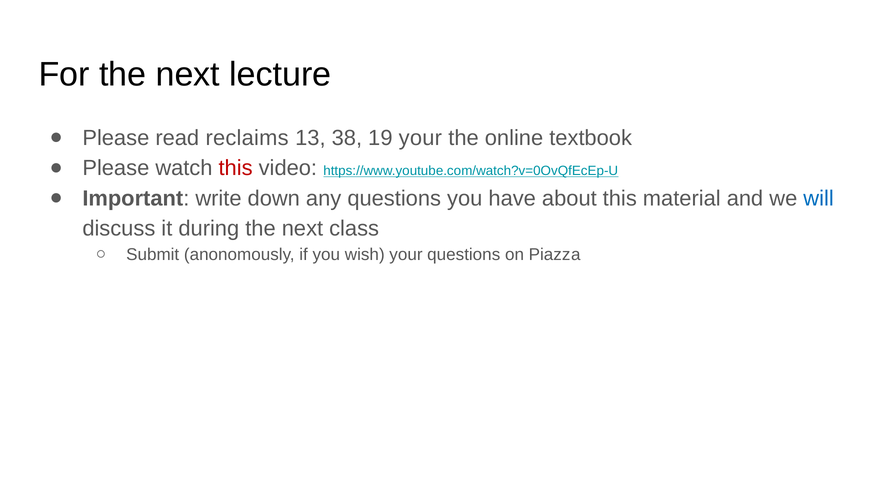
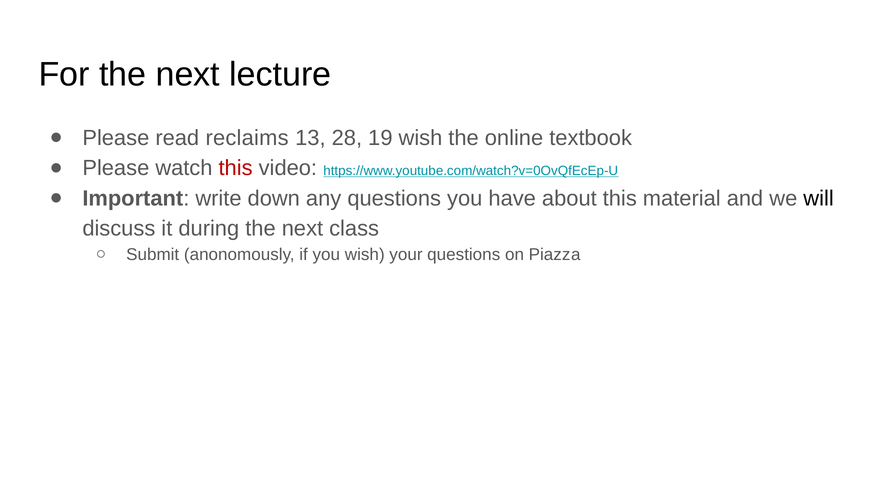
38: 38 -> 28
19 your: your -> wish
will colour: blue -> black
